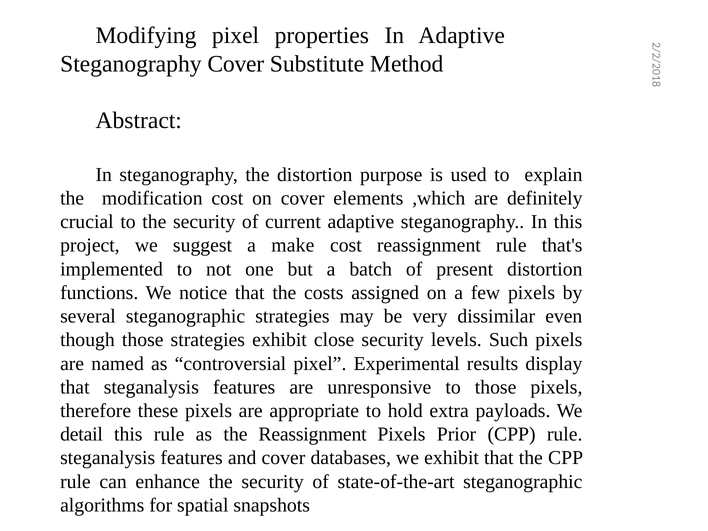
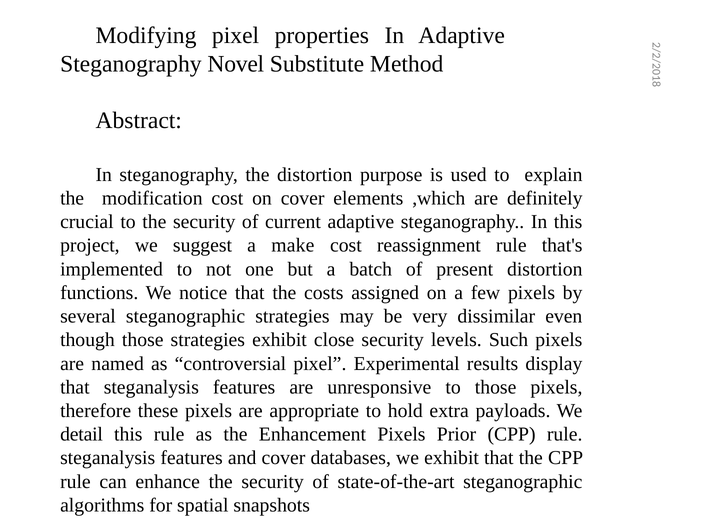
Steganography Cover: Cover -> Novel
the Reassignment: Reassignment -> Enhancement
